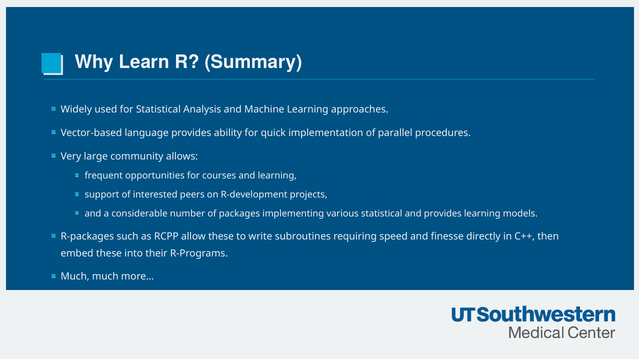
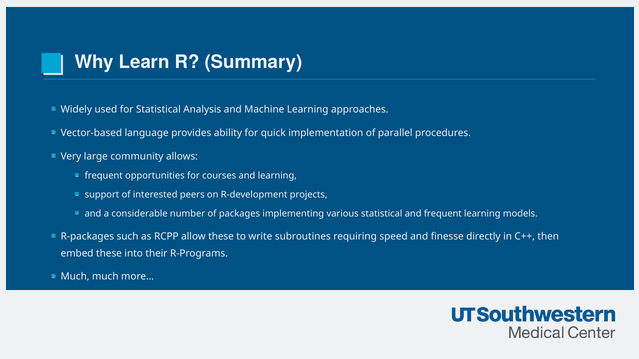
and provides: provides -> frequent
